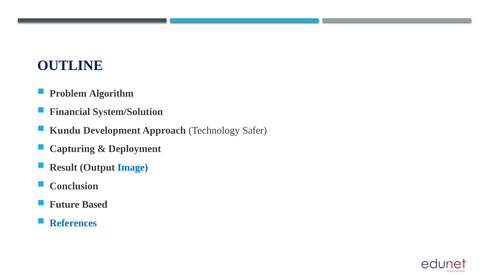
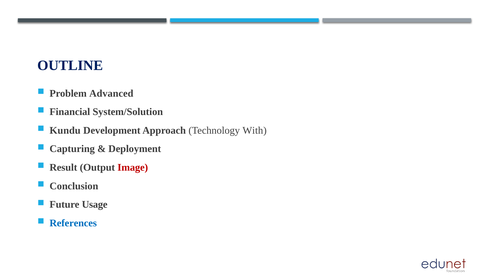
Algorithm: Algorithm -> Advanced
Safer: Safer -> With
Image colour: blue -> red
Based: Based -> Usage
